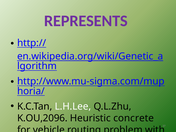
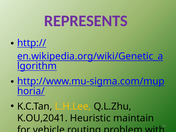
L.H.Lee colour: white -> yellow
K.OU,2096: K.OU,2096 -> K.OU,2041
concrete: concrete -> maintain
